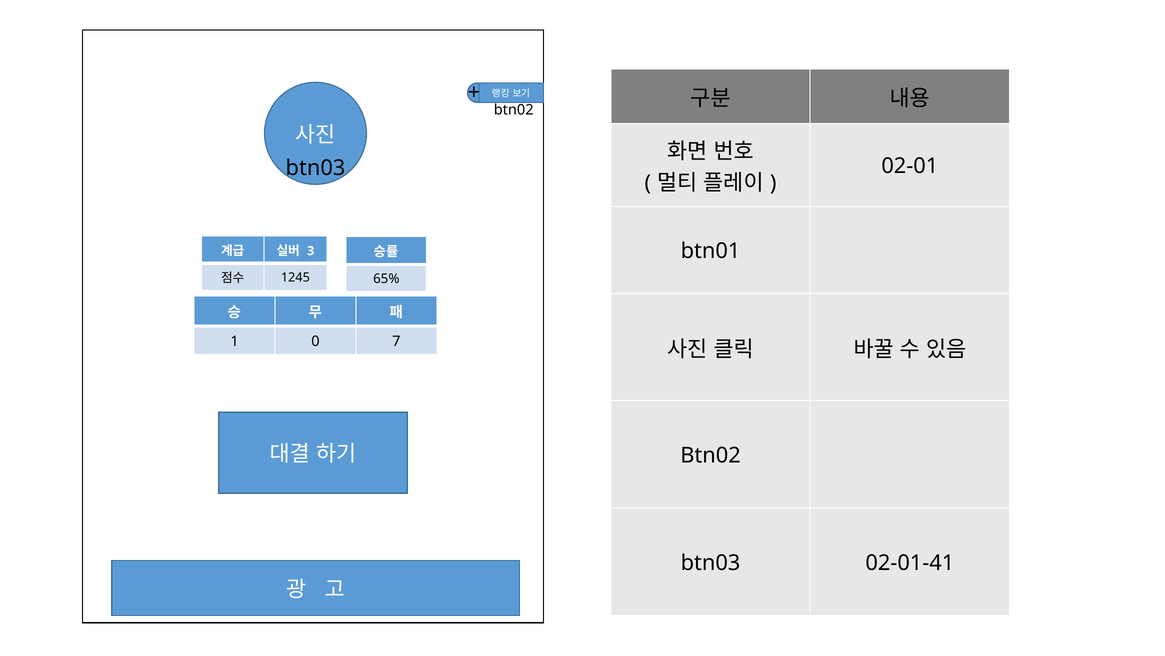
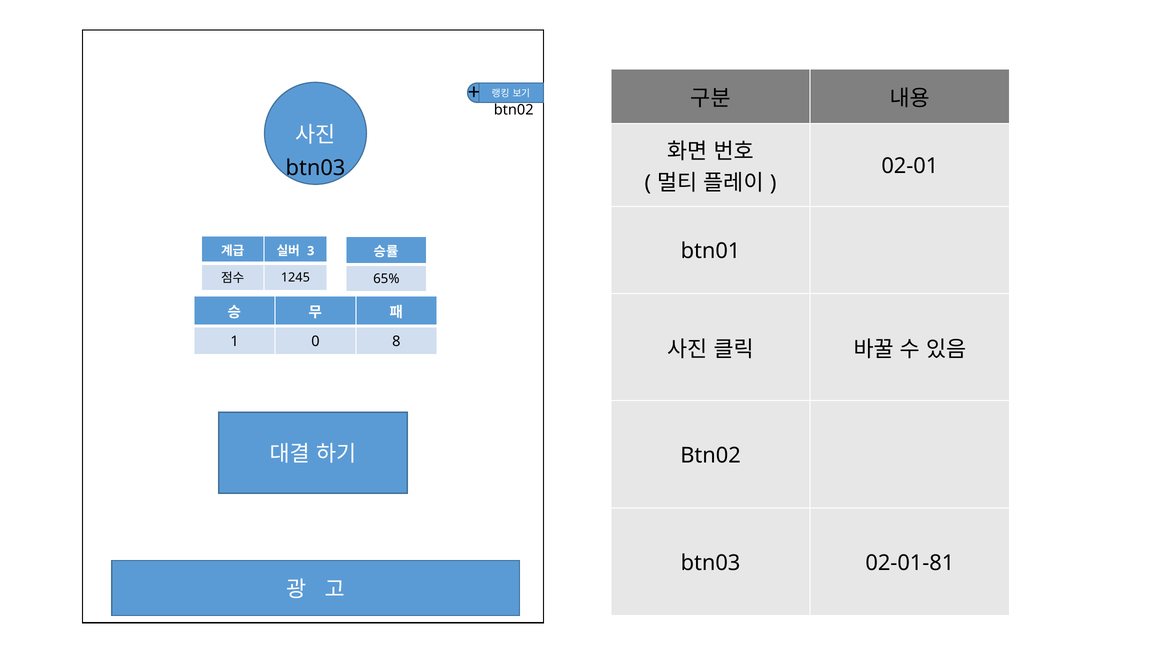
7: 7 -> 8
02-01-41: 02-01-41 -> 02-01-81
